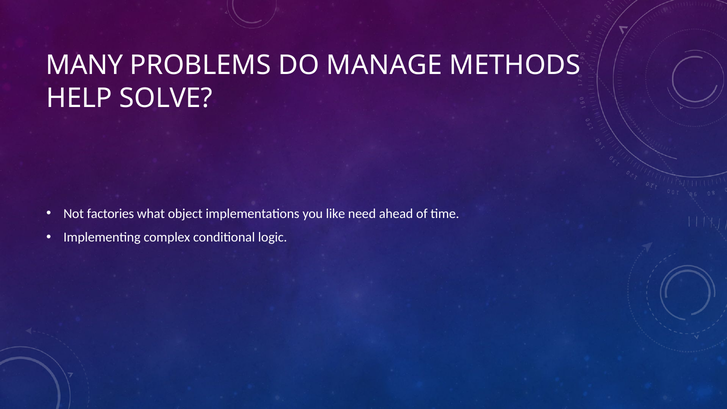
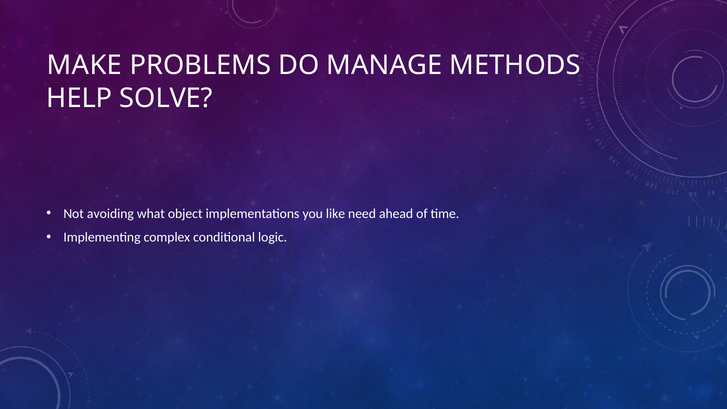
MANY: MANY -> MAKE
factories: factories -> avoiding
